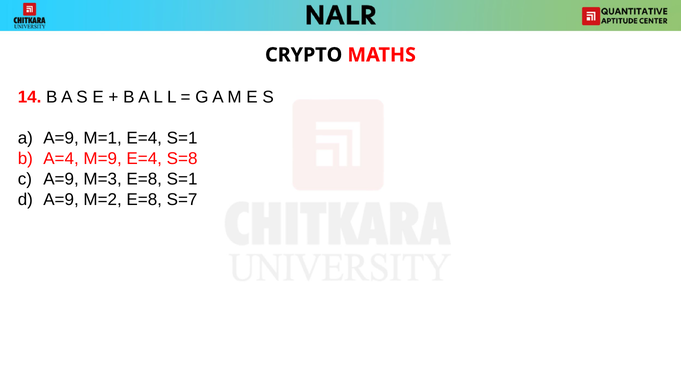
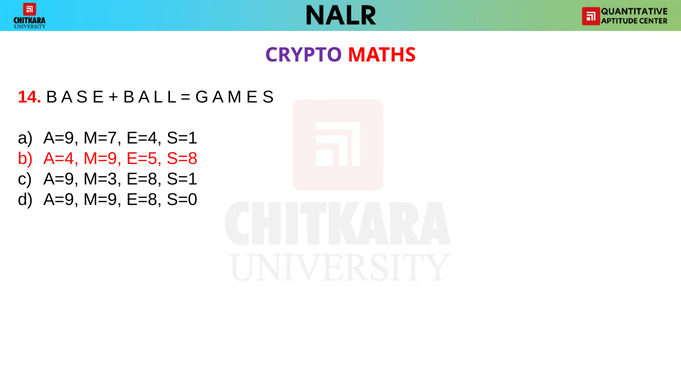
CRYPTO colour: black -> purple
M=1: M=1 -> M=7
M=9 E=4: E=4 -> E=5
A=9 M=2: M=2 -> M=9
S=7: S=7 -> S=0
